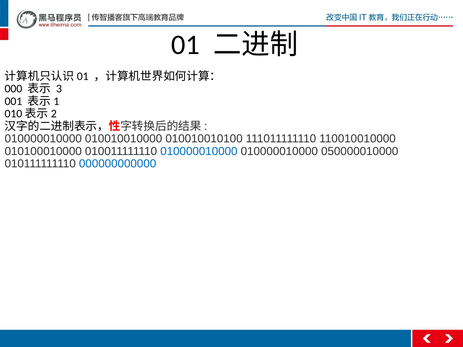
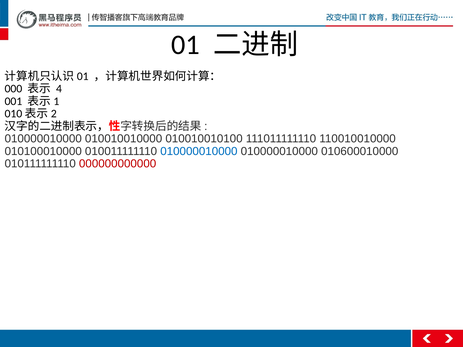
3: 3 -> 4
050000010000: 050000010000 -> 010600010000
000000000000 colour: blue -> red
